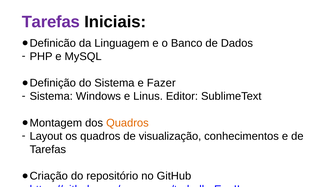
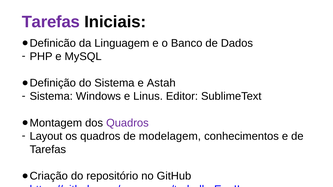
Fazer: Fazer -> Astah
Quadros at (127, 123) colour: orange -> purple
visualização: visualização -> modelagem
